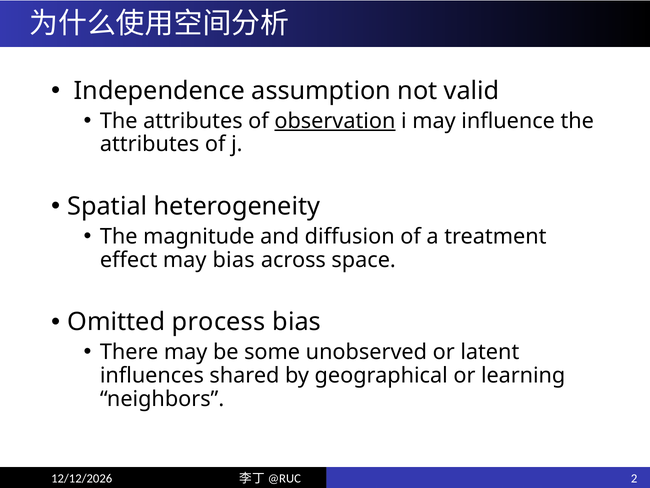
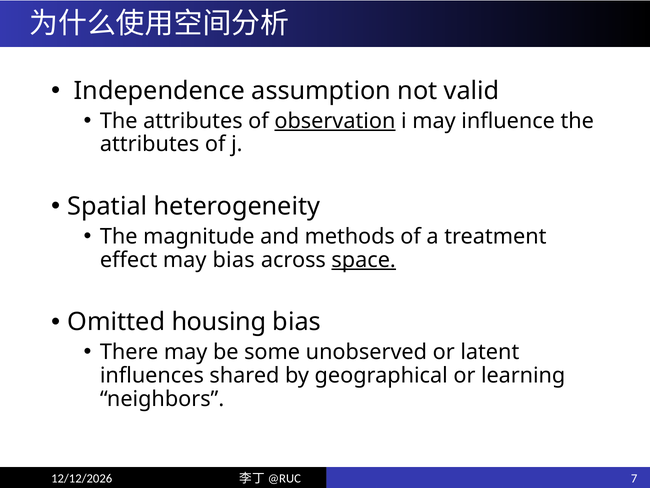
diffusion: diffusion -> methods
space underline: none -> present
process: process -> housing
2: 2 -> 7
